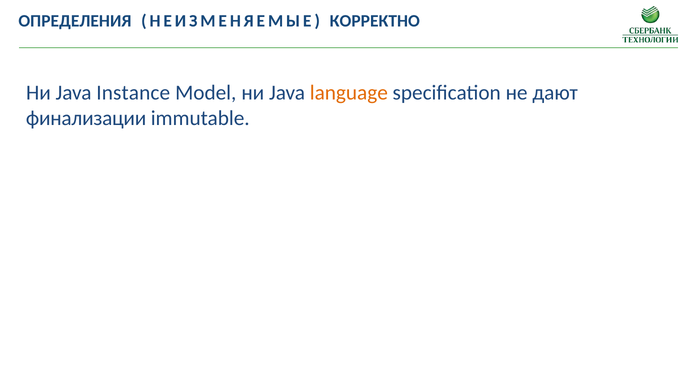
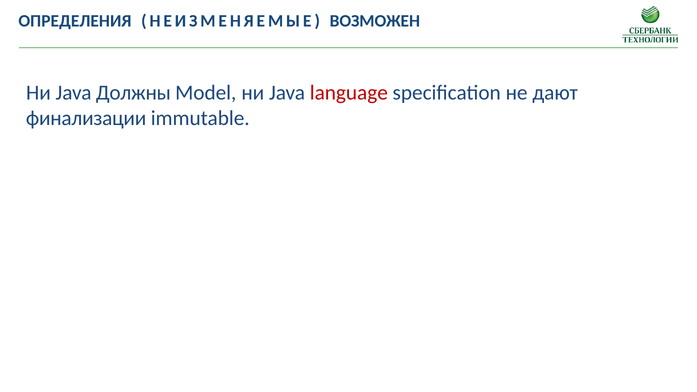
КОРРЕКТНО: КОРРЕКТНО -> ВОЗМОЖЕН
Instance: Instance -> Должны
language colour: orange -> red
